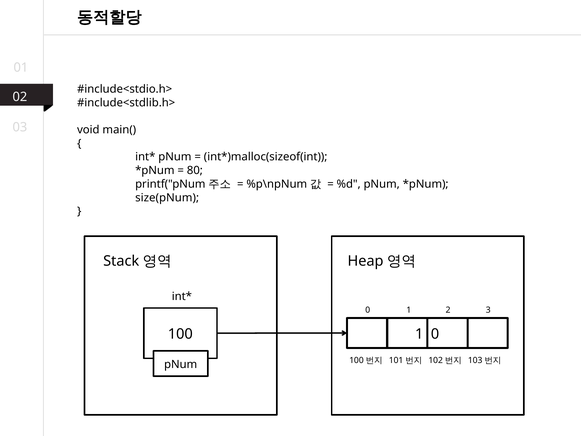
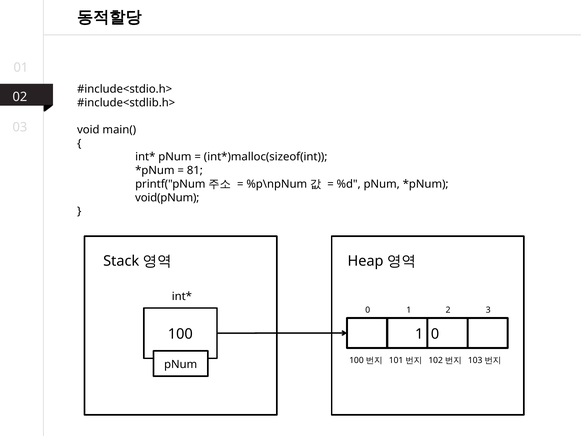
80: 80 -> 81
size(pNum: size(pNum -> void(pNum
